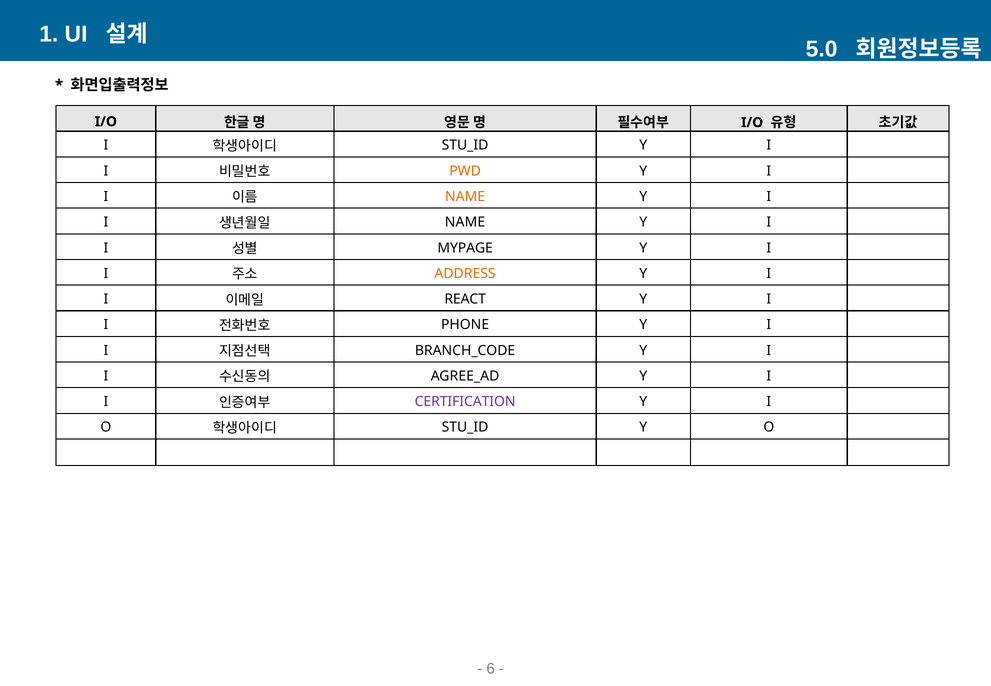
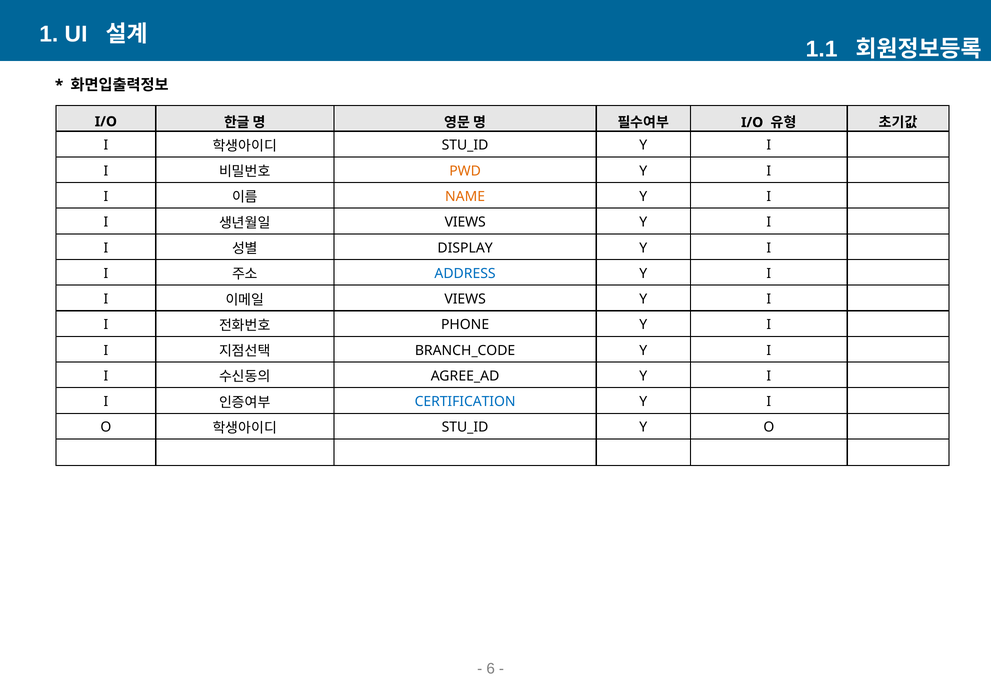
5.0: 5.0 -> 1.1
NAME at (465, 222): NAME -> VIEWS
MYPAGE: MYPAGE -> DISPLAY
ADDRESS colour: orange -> blue
REACT at (465, 299): REACT -> VIEWS
CERTIFICATION colour: purple -> blue
